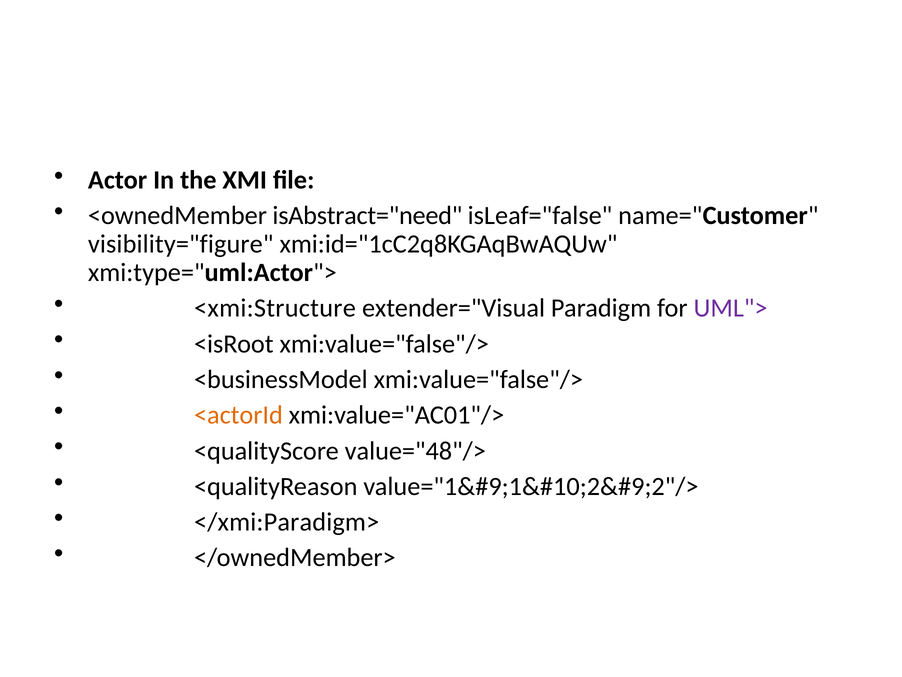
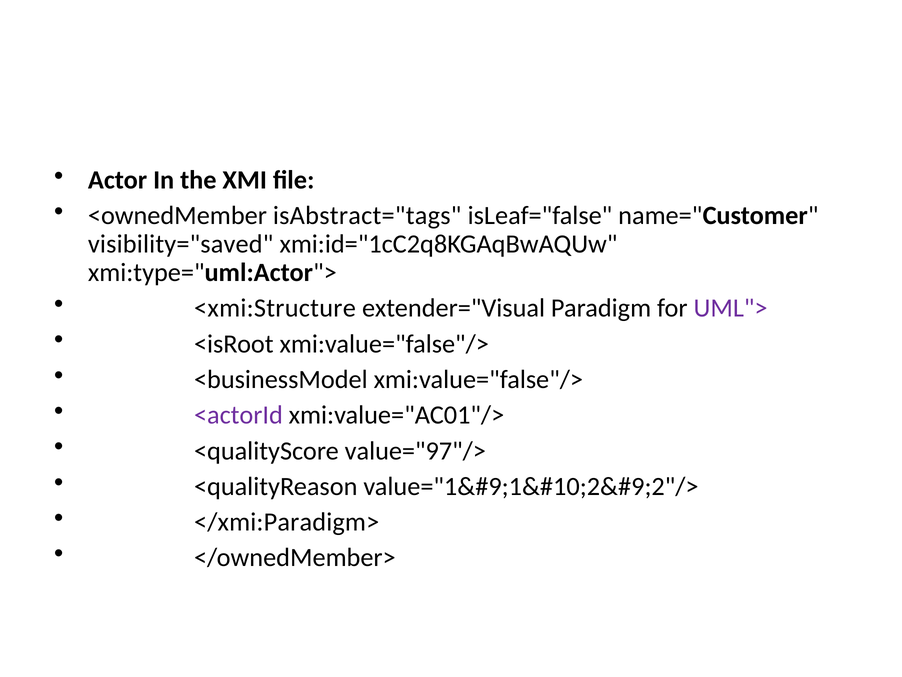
isAbstract="need: isAbstract="need -> isAbstract="tags
visibility="figure: visibility="figure -> visibility="saved
<actorId colour: orange -> purple
value="48"/>: value="48"/> -> value="97"/>
